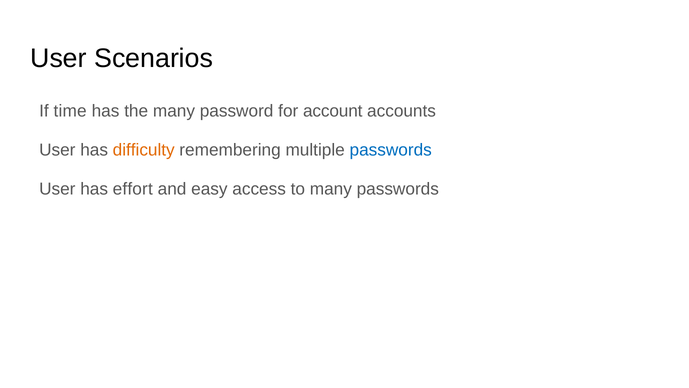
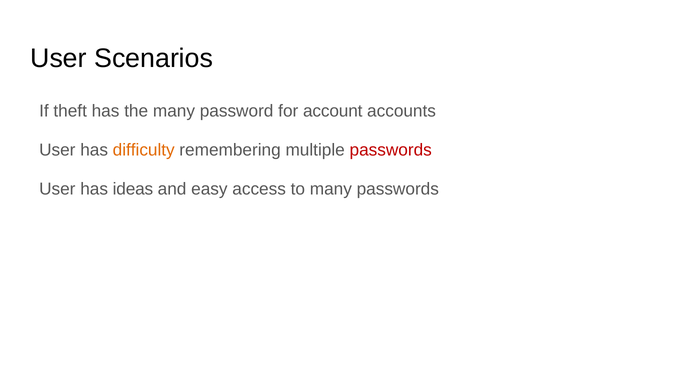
time: time -> theft
passwords at (391, 150) colour: blue -> red
effort: effort -> ideas
